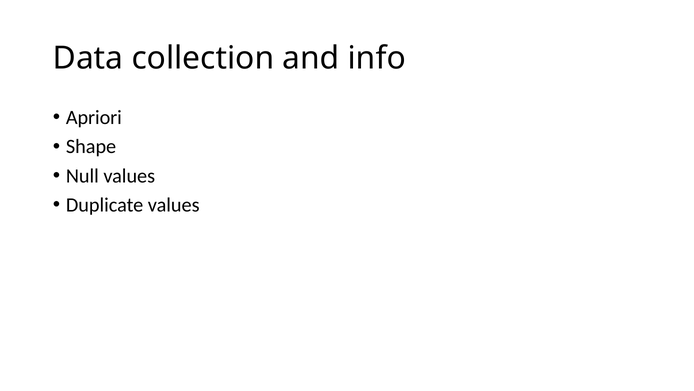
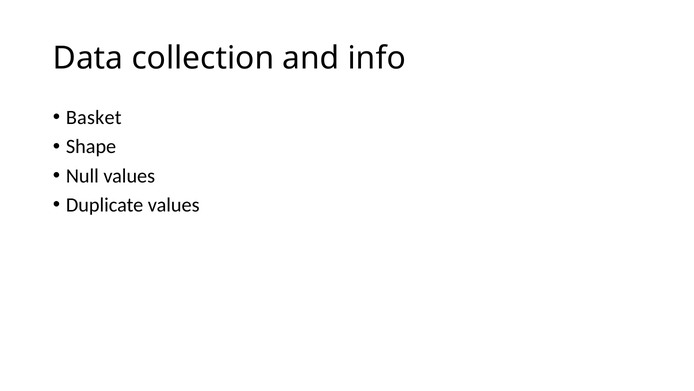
Apriori: Apriori -> Basket
